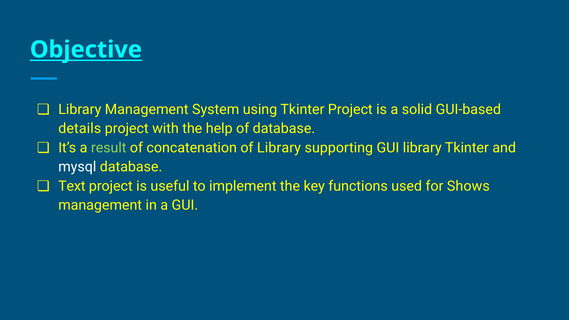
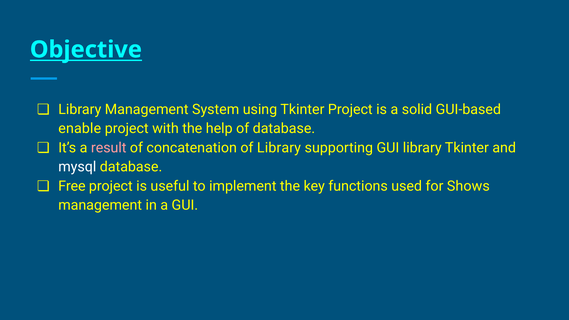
details: details -> enable
result colour: light green -> pink
Text: Text -> Free
